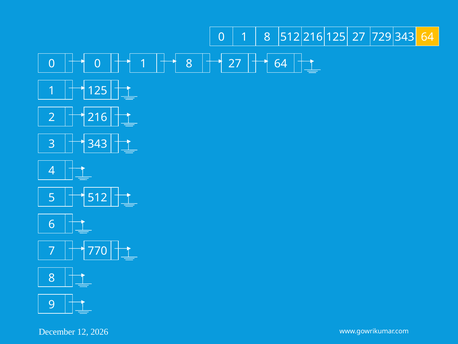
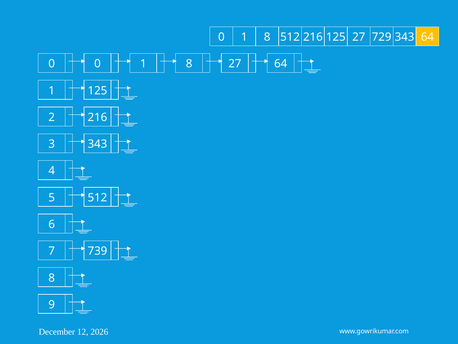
770: 770 -> 739
